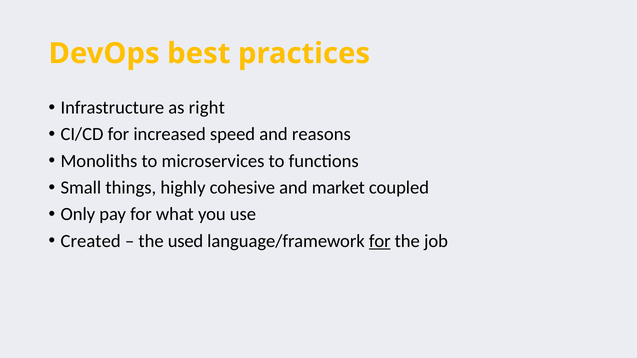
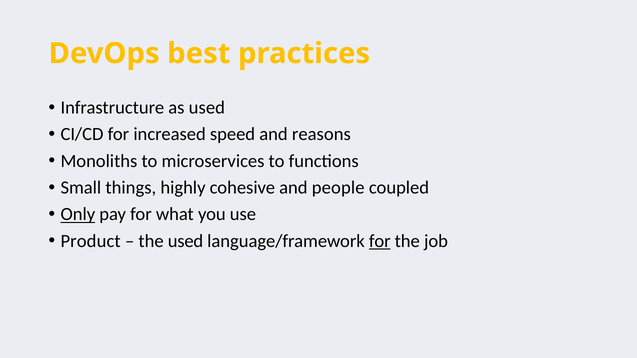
as right: right -> used
market: market -> people
Only underline: none -> present
Created: Created -> Product
